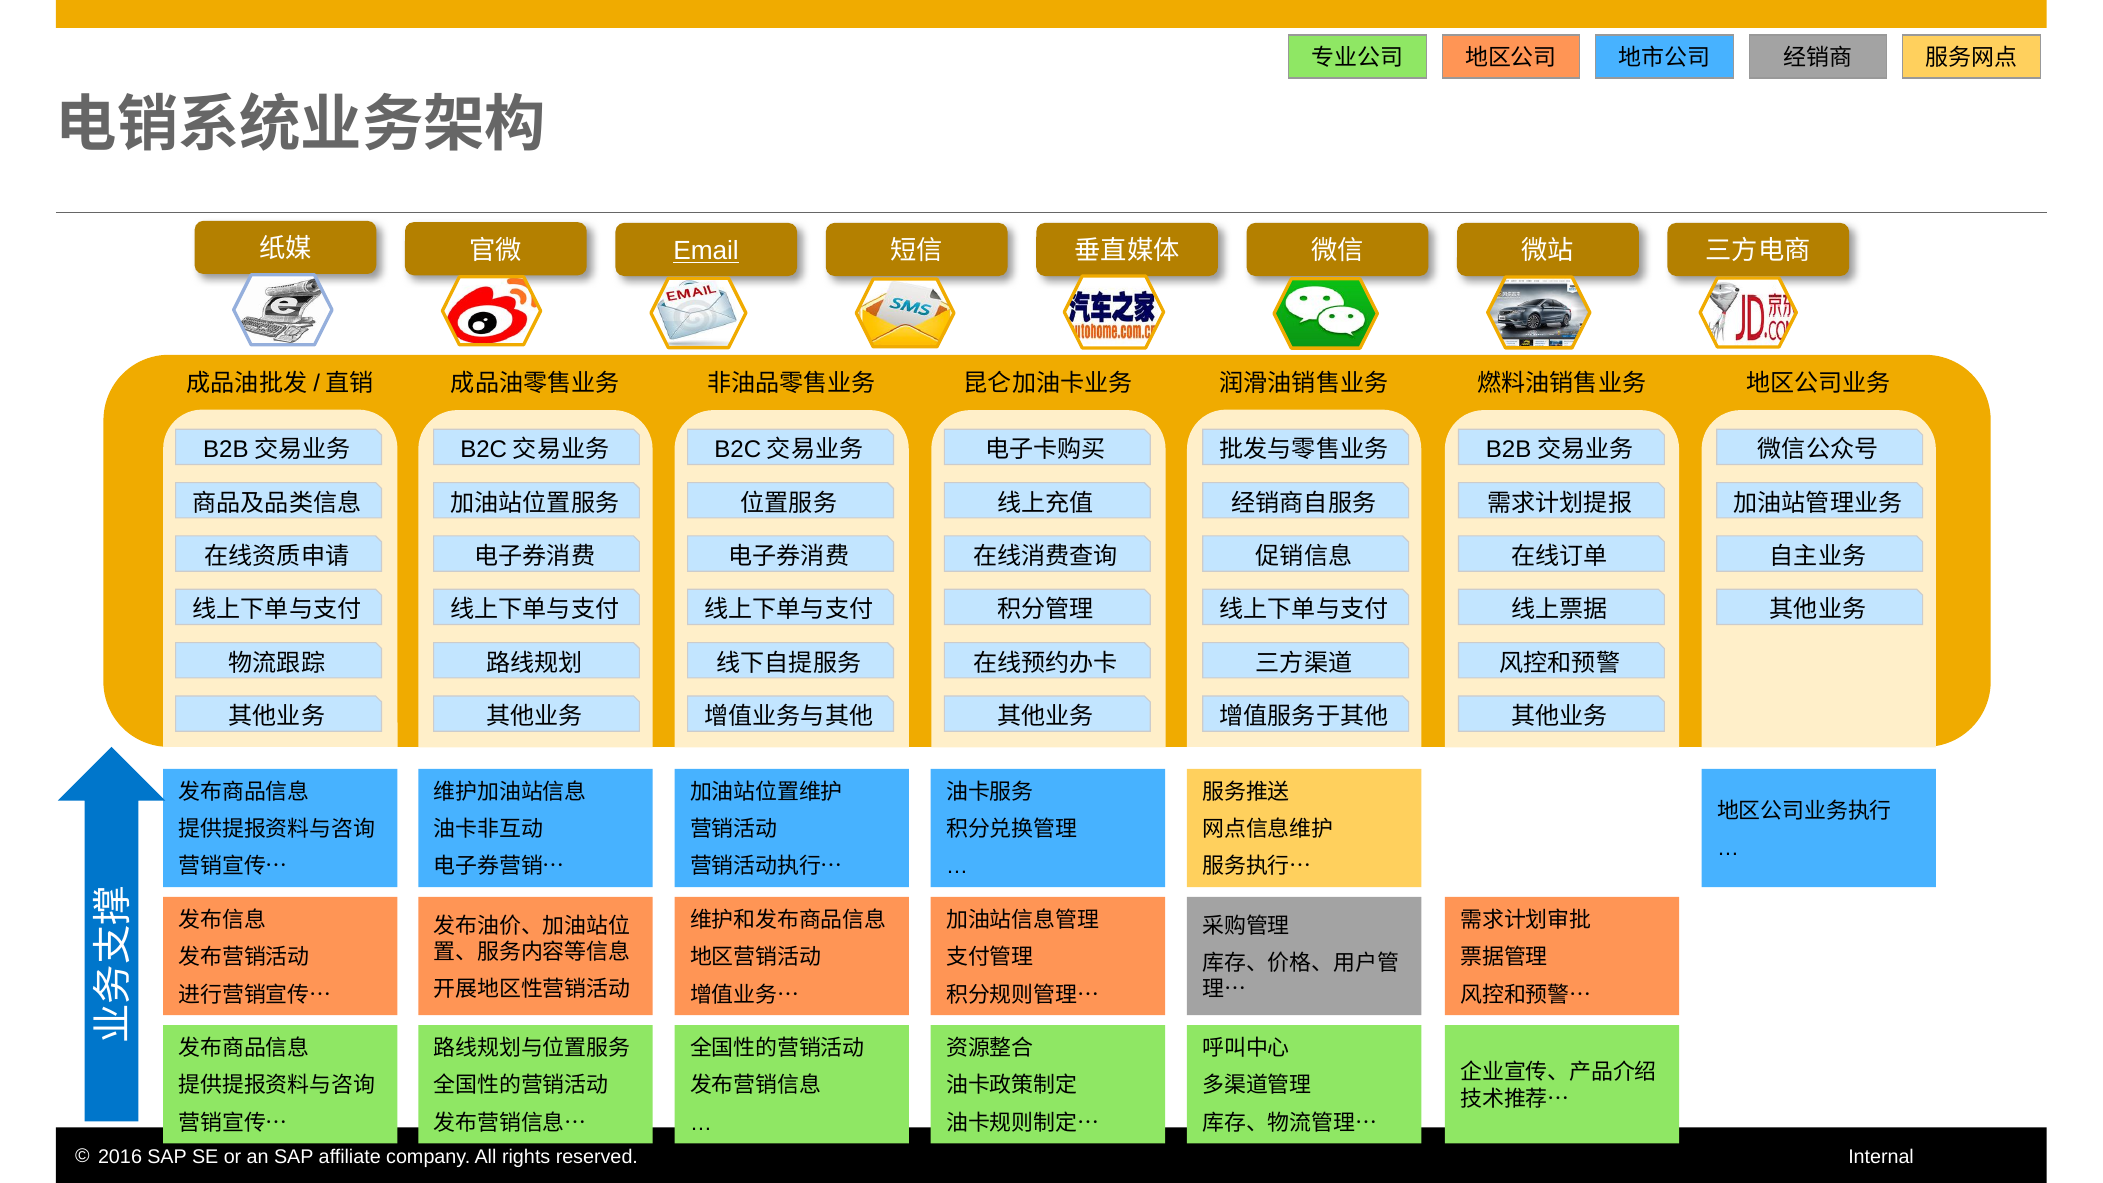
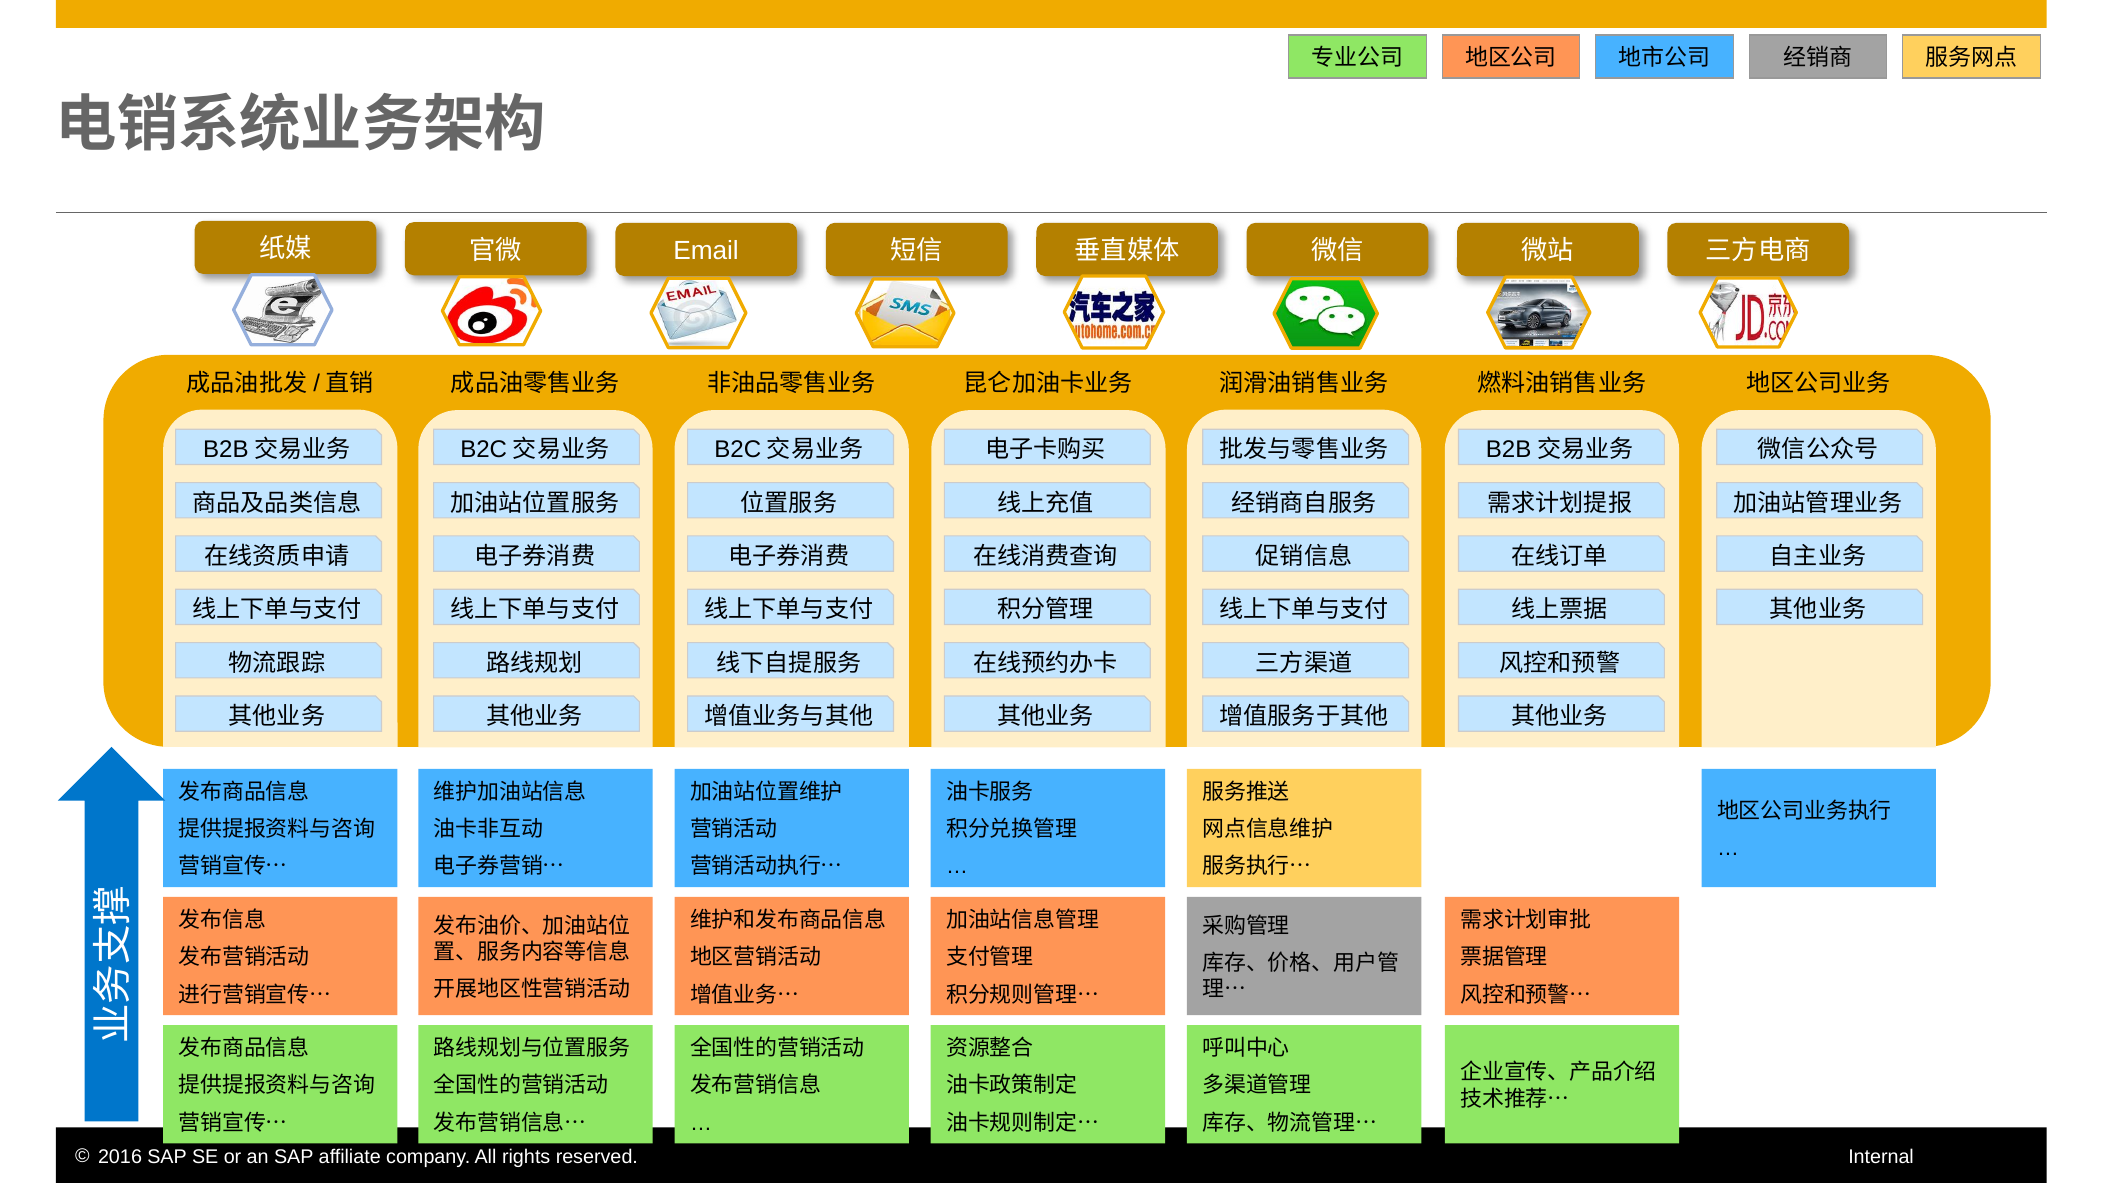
Email underline: present -> none
